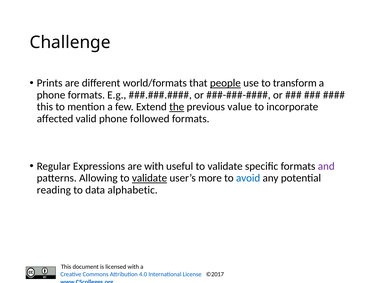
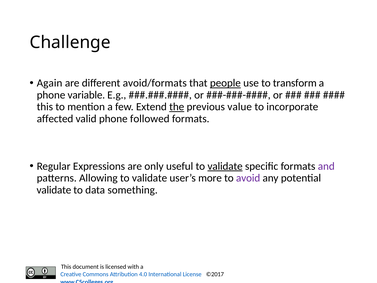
Prints: Prints -> Again
world/formats: world/formats -> avoid/formats
phone formats: formats -> variable
are with: with -> only
validate at (225, 166) underline: none -> present
validate at (150, 178) underline: present -> none
avoid colour: blue -> purple
reading at (54, 190): reading -> validate
alphabetic: alphabetic -> something
